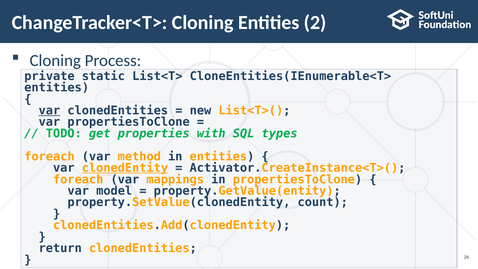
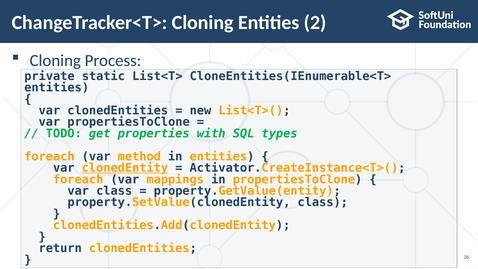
var at (49, 110) underline: present -> none
var model: model -> class
property.SetValue(clonedEntity count: count -> class
